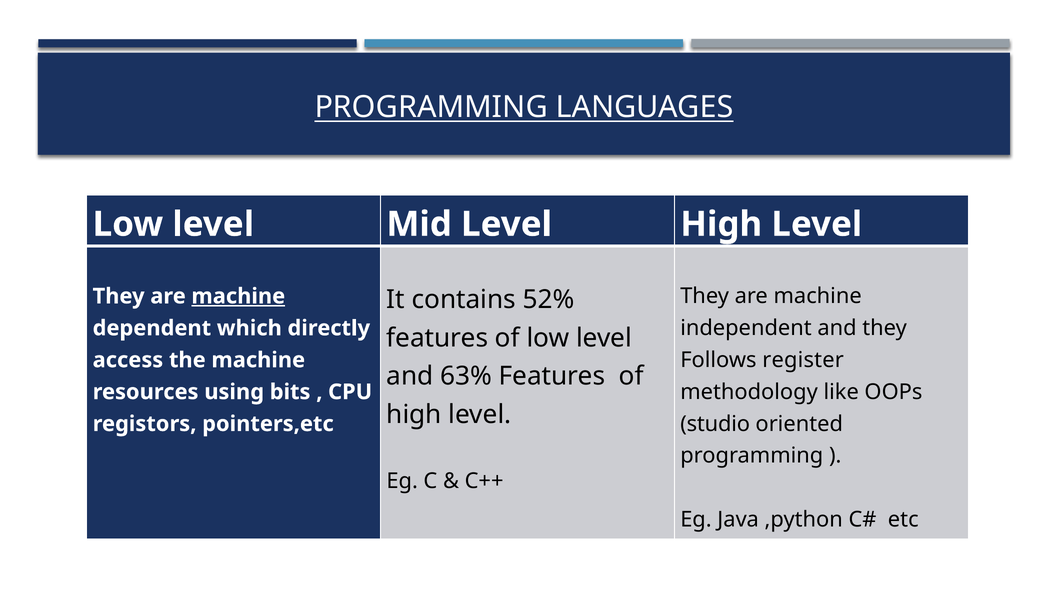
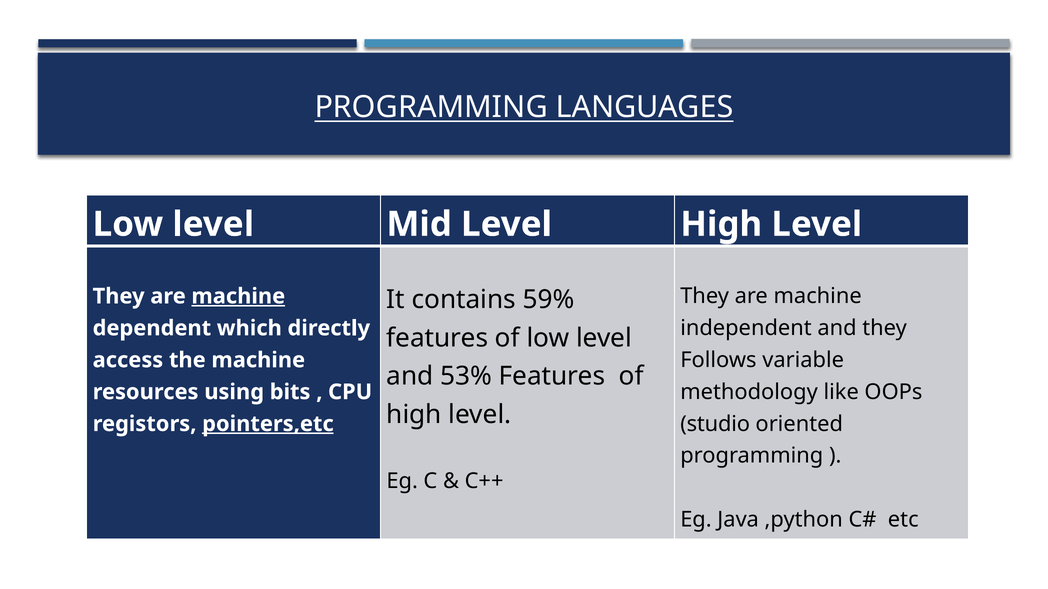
52%: 52% -> 59%
register: register -> variable
63%: 63% -> 53%
pointers,etc underline: none -> present
